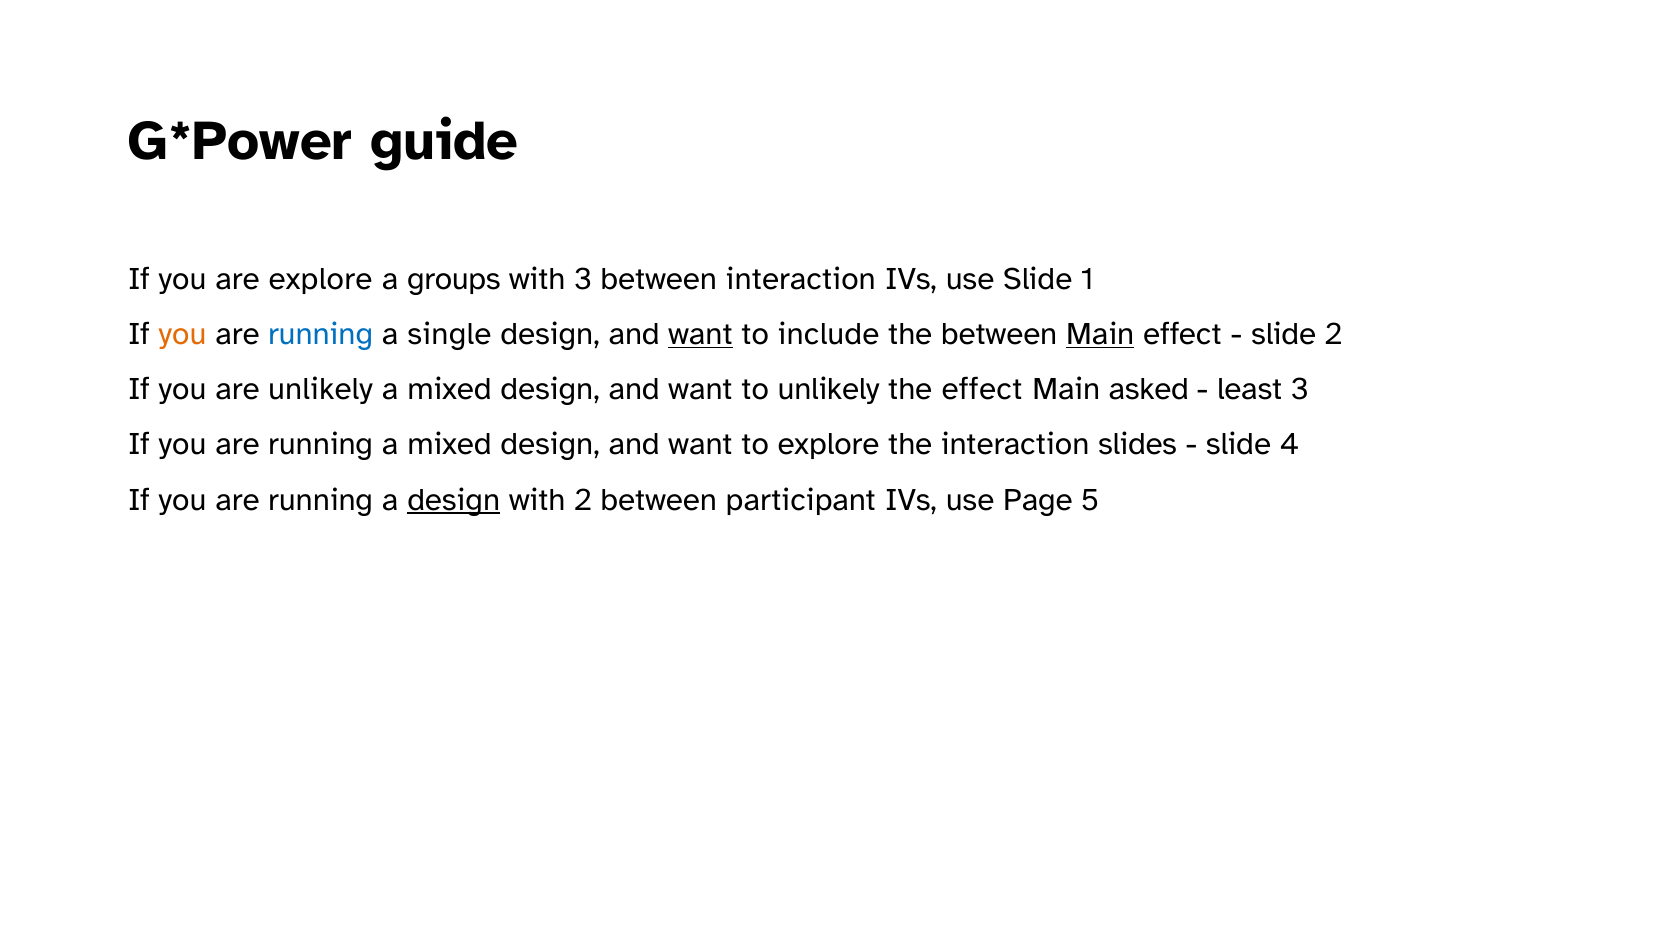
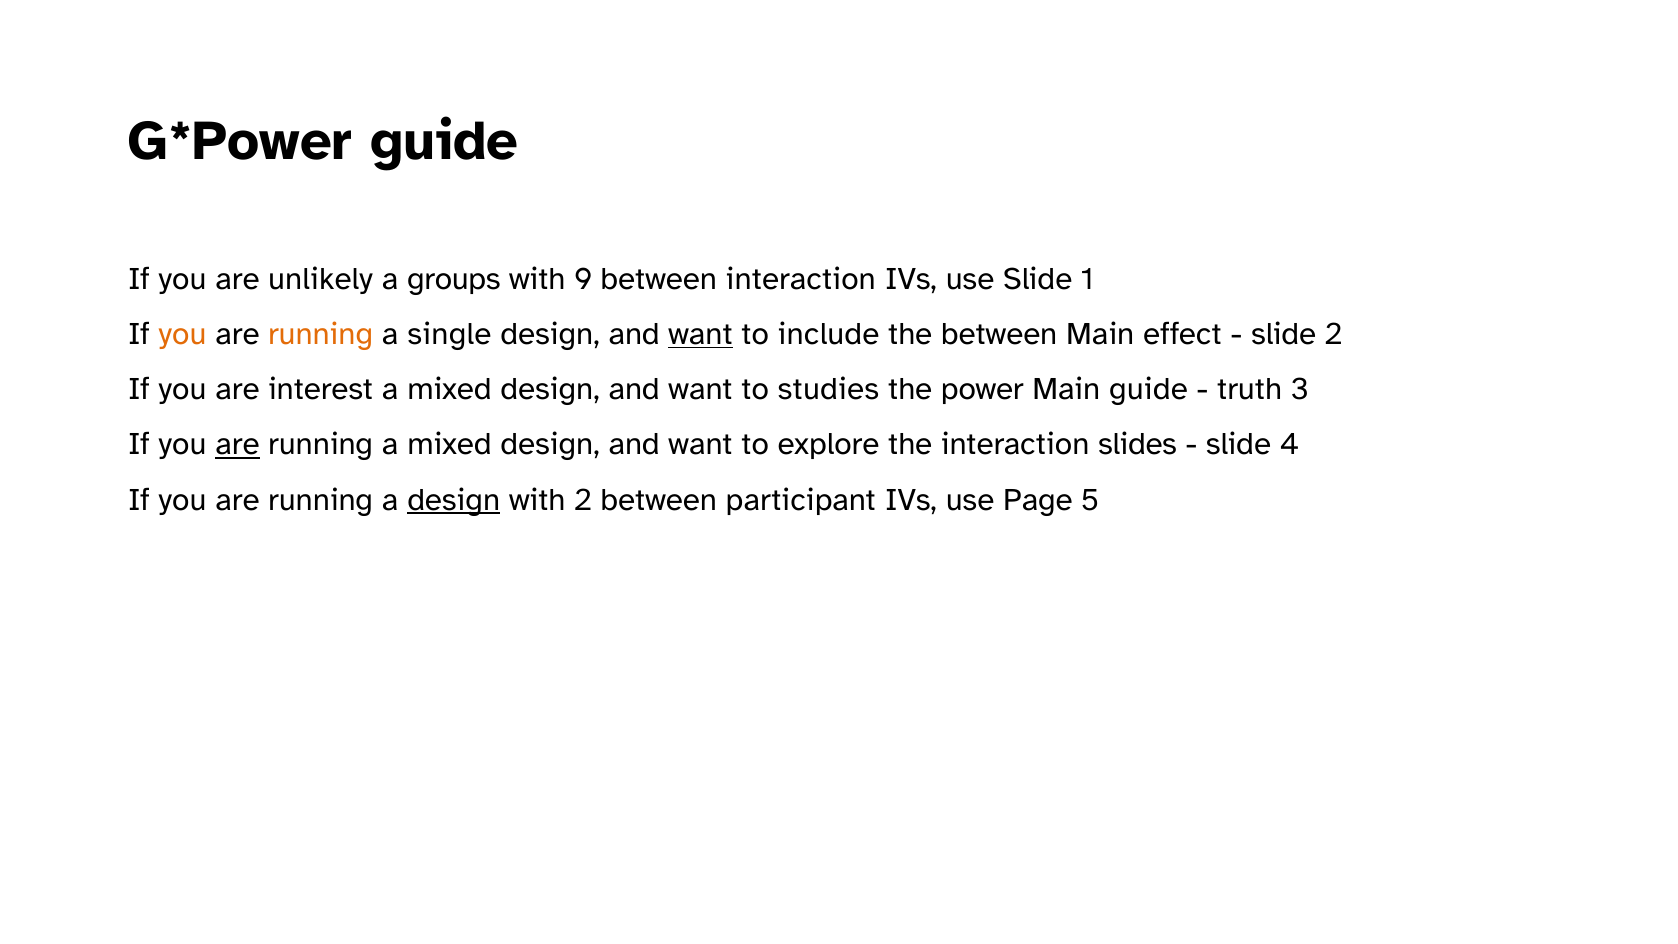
are explore: explore -> unlikely
with 3: 3 -> 9
running at (321, 334) colour: blue -> orange
Main at (1100, 334) underline: present -> none
are unlikely: unlikely -> interest
to unlikely: unlikely -> studies
the effect: effect -> power
Main asked: asked -> guide
least: least -> truth
are at (237, 444) underline: none -> present
